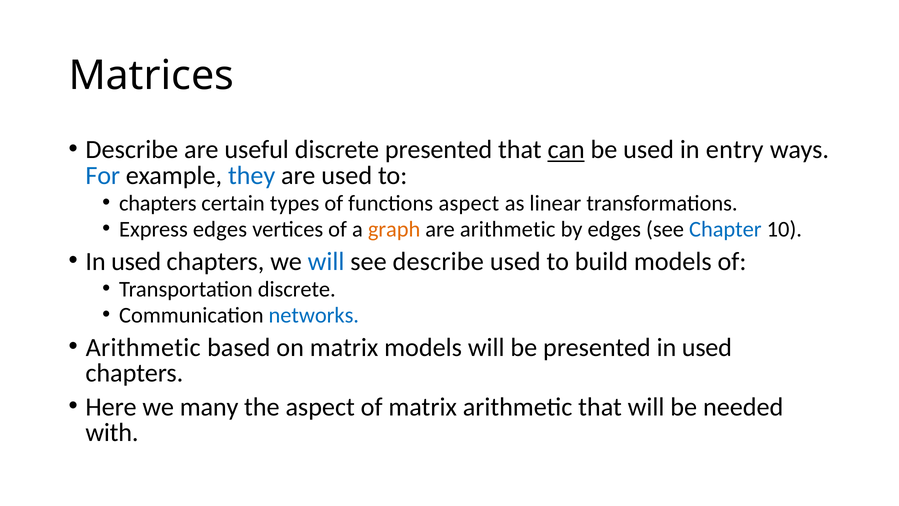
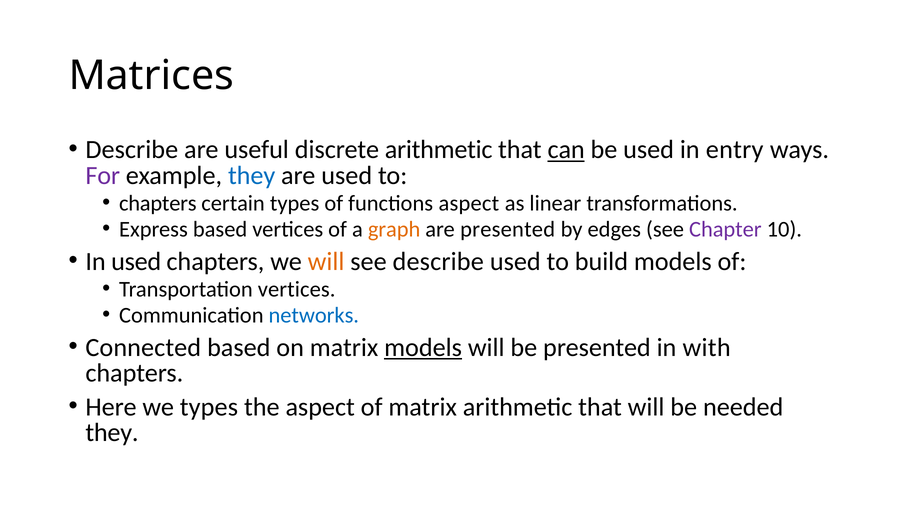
discrete presented: presented -> arithmetic
For colour: blue -> purple
Express edges: edges -> based
are arithmetic: arithmetic -> presented
Chapter colour: blue -> purple
will at (326, 261) colour: blue -> orange
Transportation discrete: discrete -> vertices
Arithmetic at (143, 347): Arithmetic -> Connected
models at (423, 347) underline: none -> present
presented in used: used -> with
we many: many -> types
with at (112, 432): with -> they
